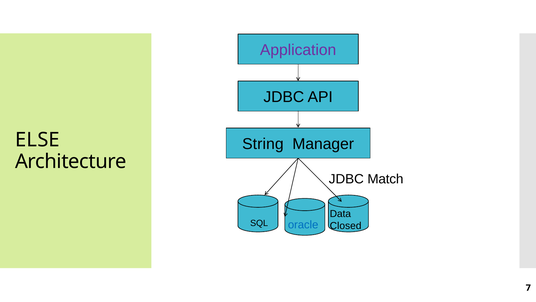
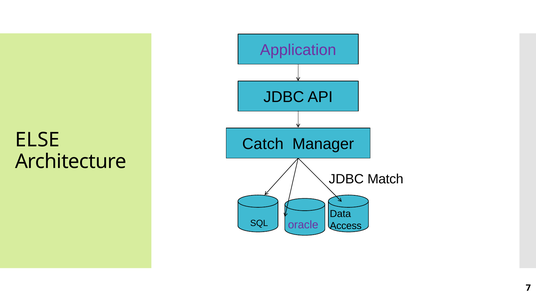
String: String -> Catch
oracle colour: blue -> purple
Closed: Closed -> Access
